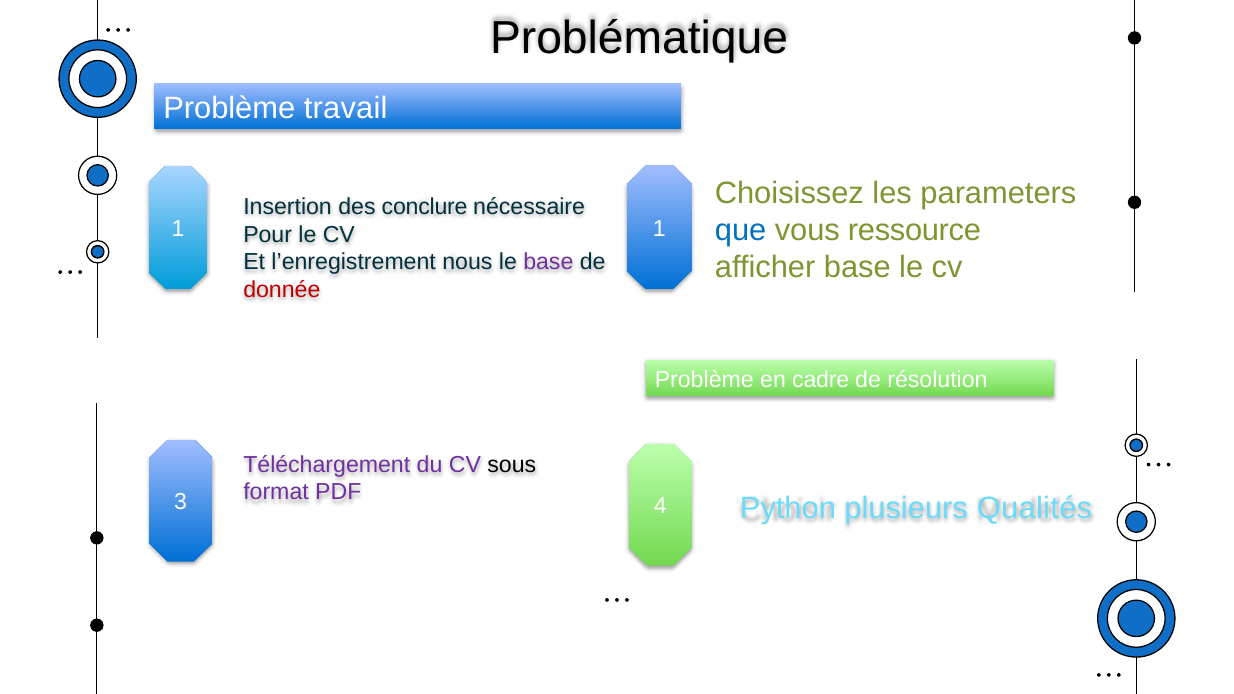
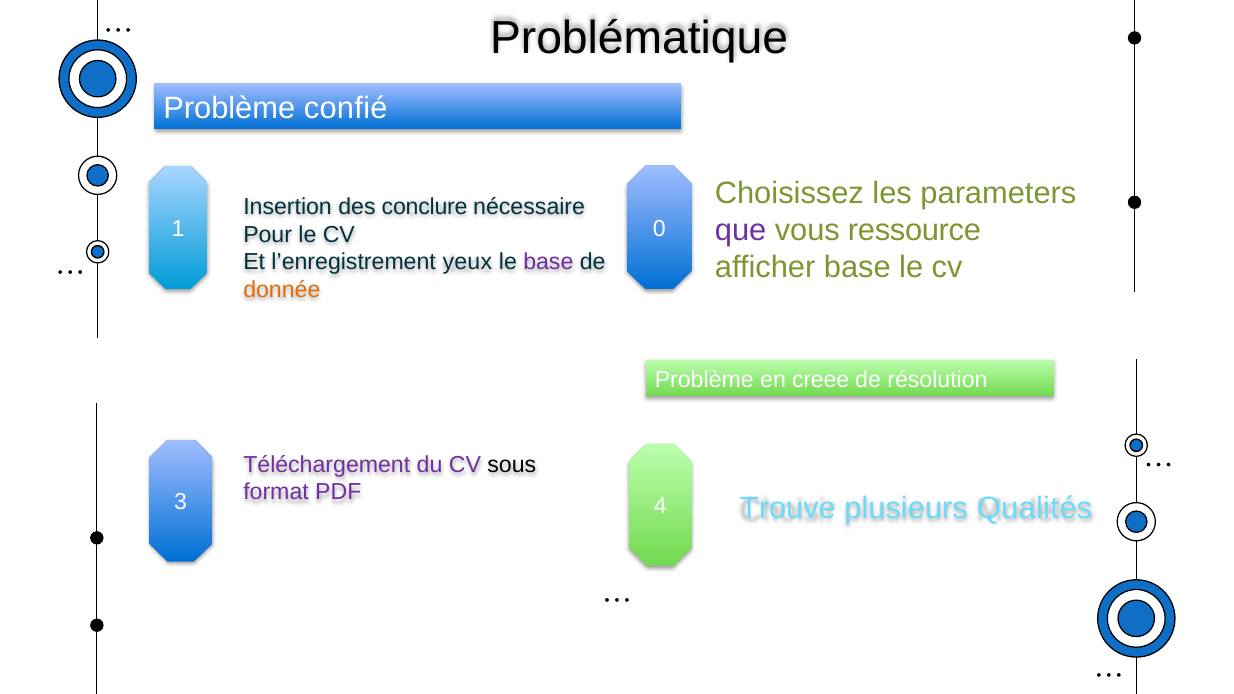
travail: travail -> confié
que colour: blue -> purple
1 1: 1 -> 0
nous: nous -> yeux
donnée colour: red -> orange
cadre: cadre -> creee
Python: Python -> Trouve
